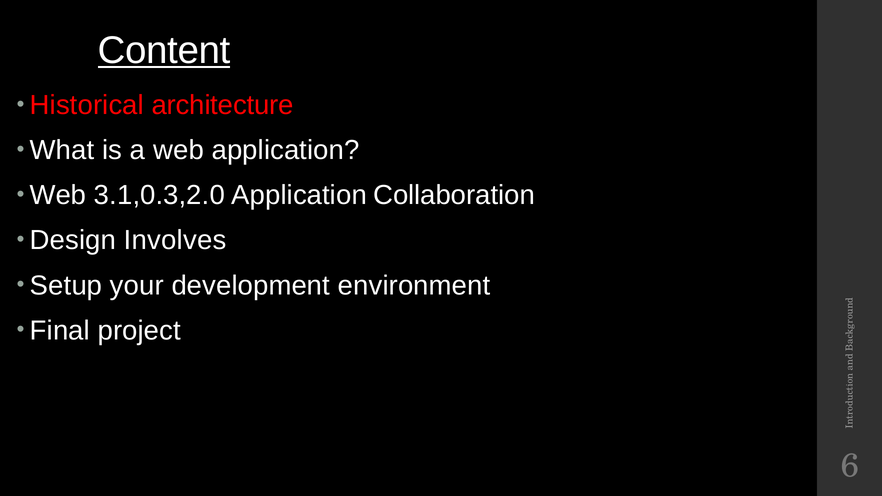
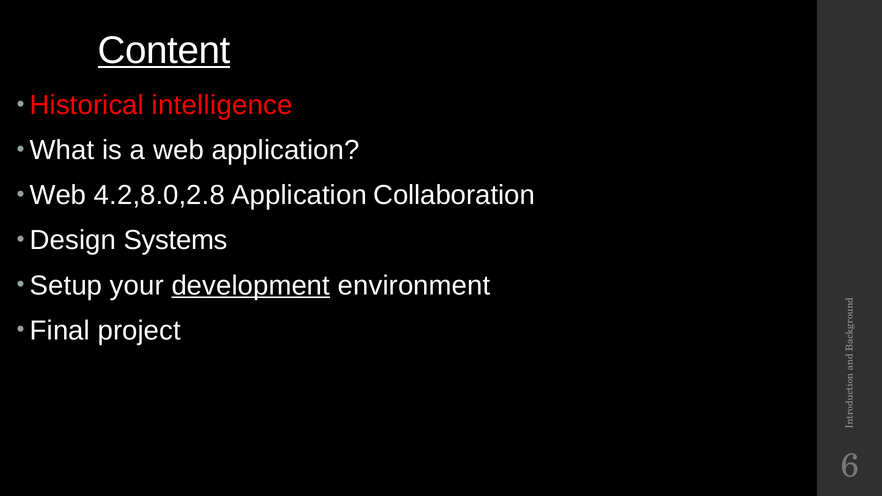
architecture: architecture -> intelligence
3.1,0.3,2.0: 3.1,0.3,2.0 -> 4.2,8.0,2.8
Involves: Involves -> Systems
development underline: none -> present
